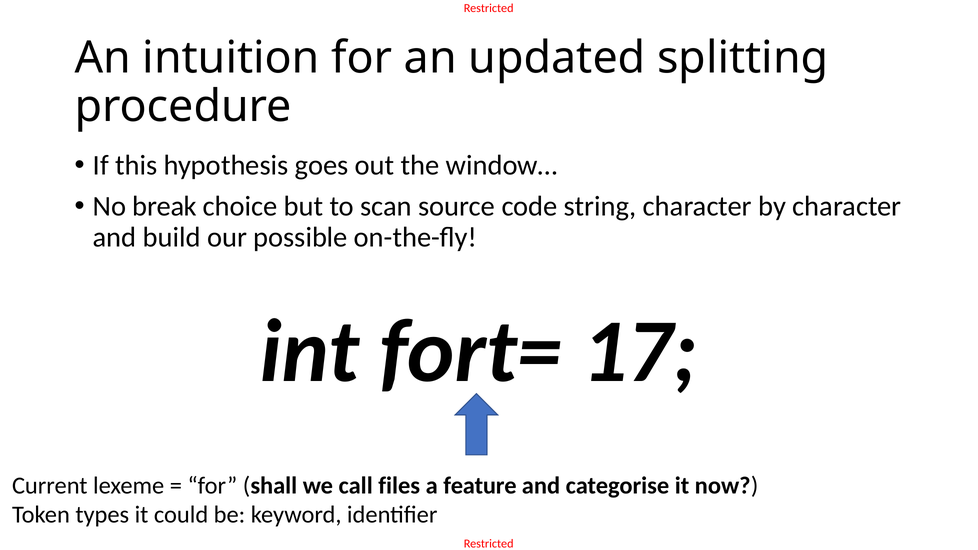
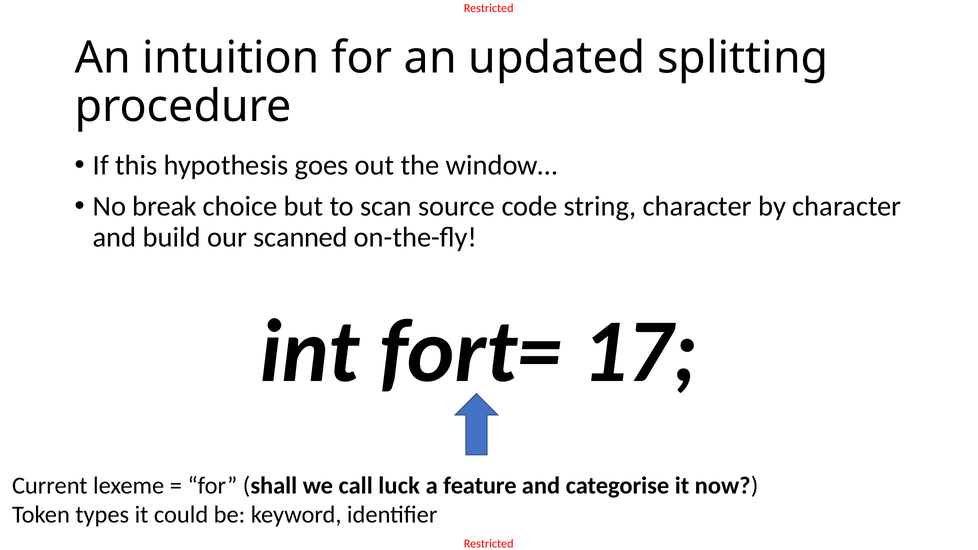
possible: possible -> scanned
files: files -> luck
